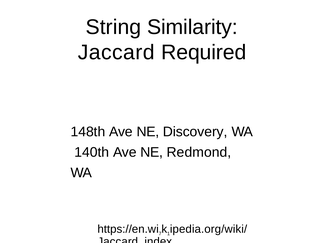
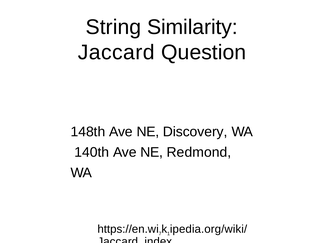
Required: Required -> Question
